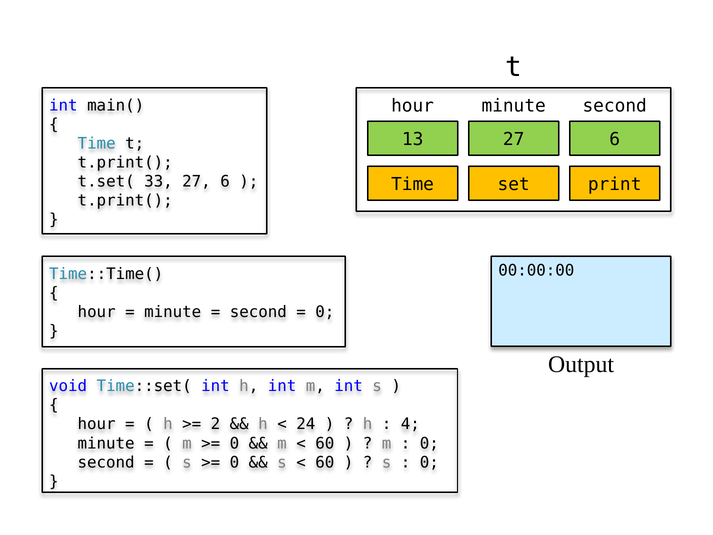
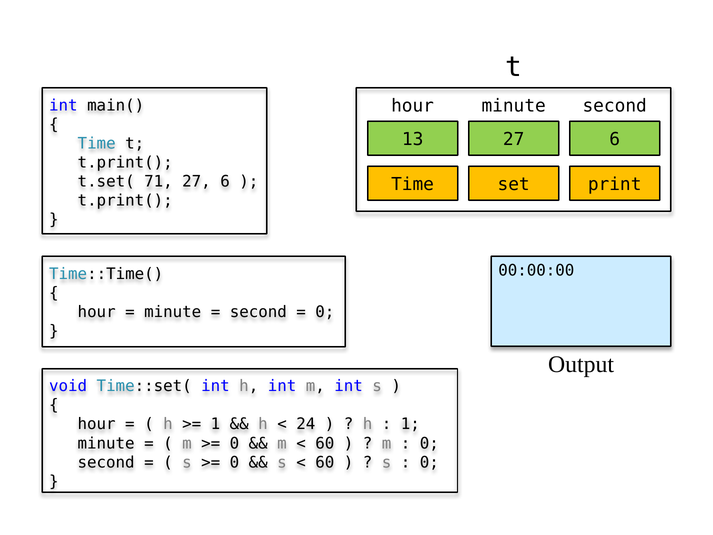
33: 33 -> 71
2 at (215, 424): 2 -> 1
4 at (410, 424): 4 -> 1
